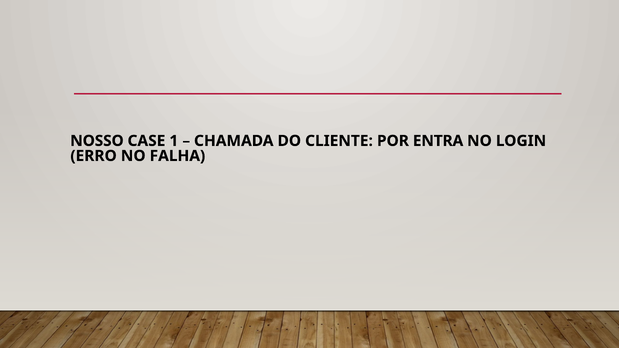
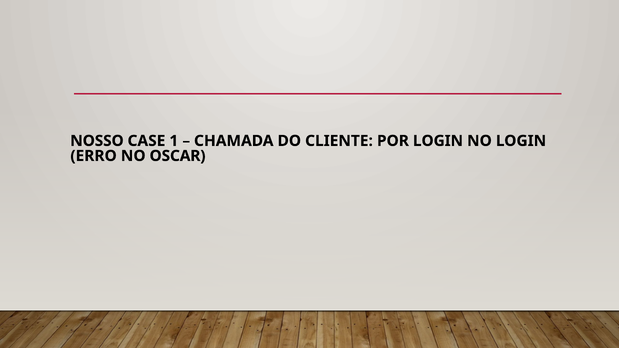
POR ENTRA: ENTRA -> LOGIN
FALHA: FALHA -> OSCAR
